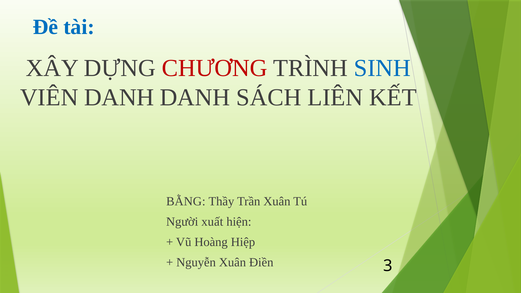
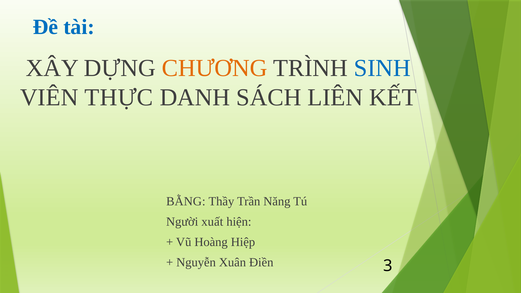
CHƯƠNG colour: red -> orange
VIÊN DANH: DANH -> THỰC
Trần Xuân: Xuân -> Năng
